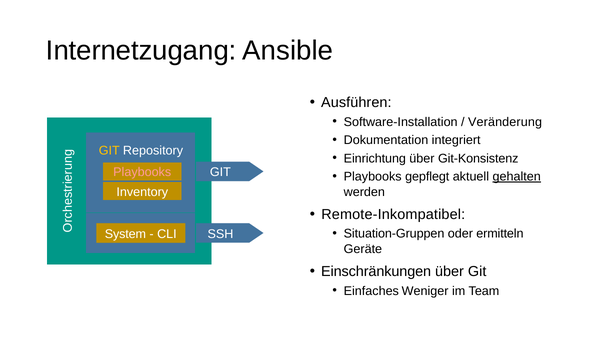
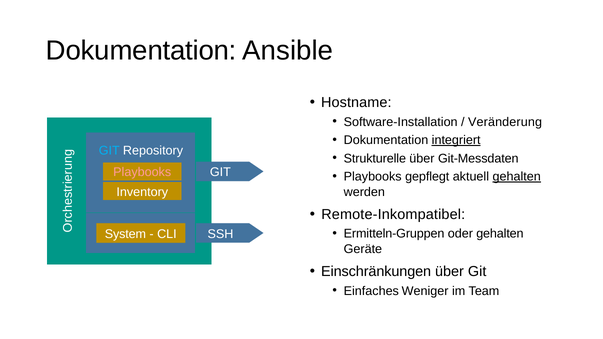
Internetzugang at (141, 51): Internetzugang -> Dokumentation
Ausführen: Ausführen -> Hostname
integriert underline: none -> present
GIT at (109, 150) colour: yellow -> light blue
Einrichtung: Einrichtung -> Strukturelle
Git-Konsistenz: Git-Konsistenz -> Git-Messdaten
Situation-Gruppen: Situation-Gruppen -> Ermitteln-Gruppen
oder ermitteln: ermitteln -> gehalten
